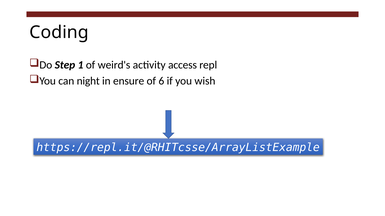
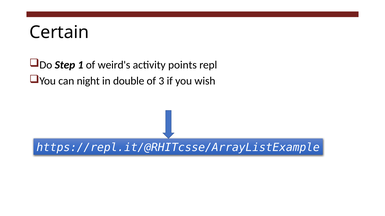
Coding: Coding -> Certain
access: access -> points
ensure: ensure -> double
6: 6 -> 3
